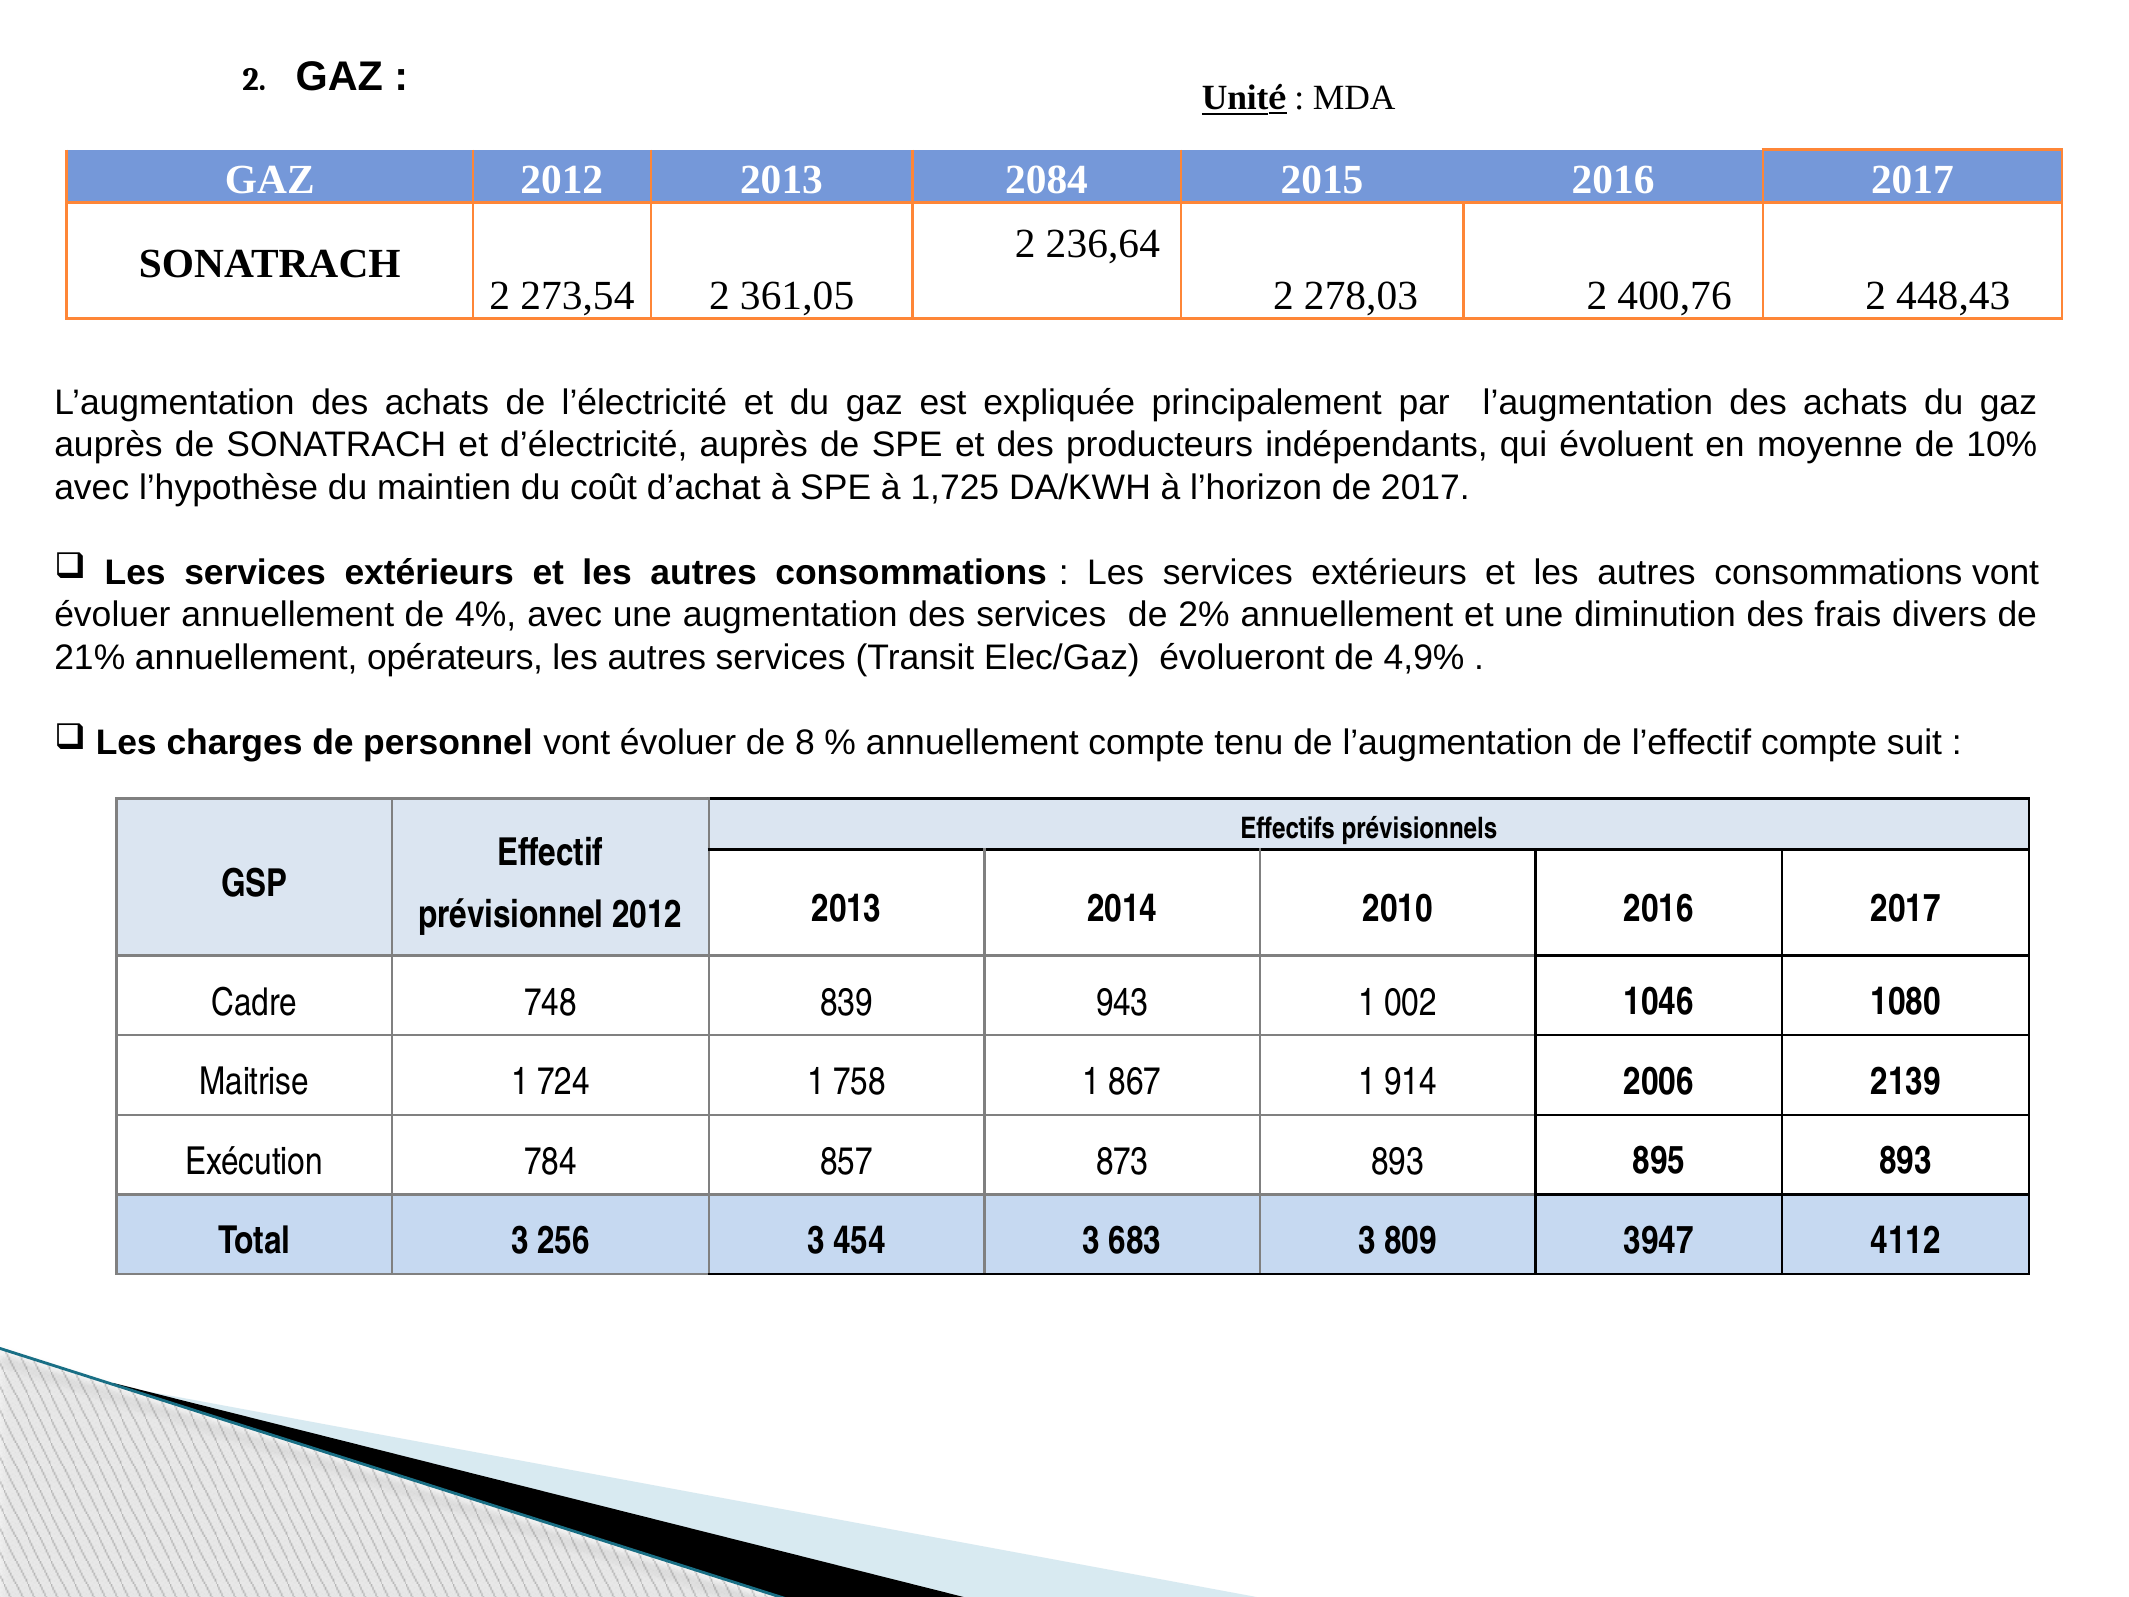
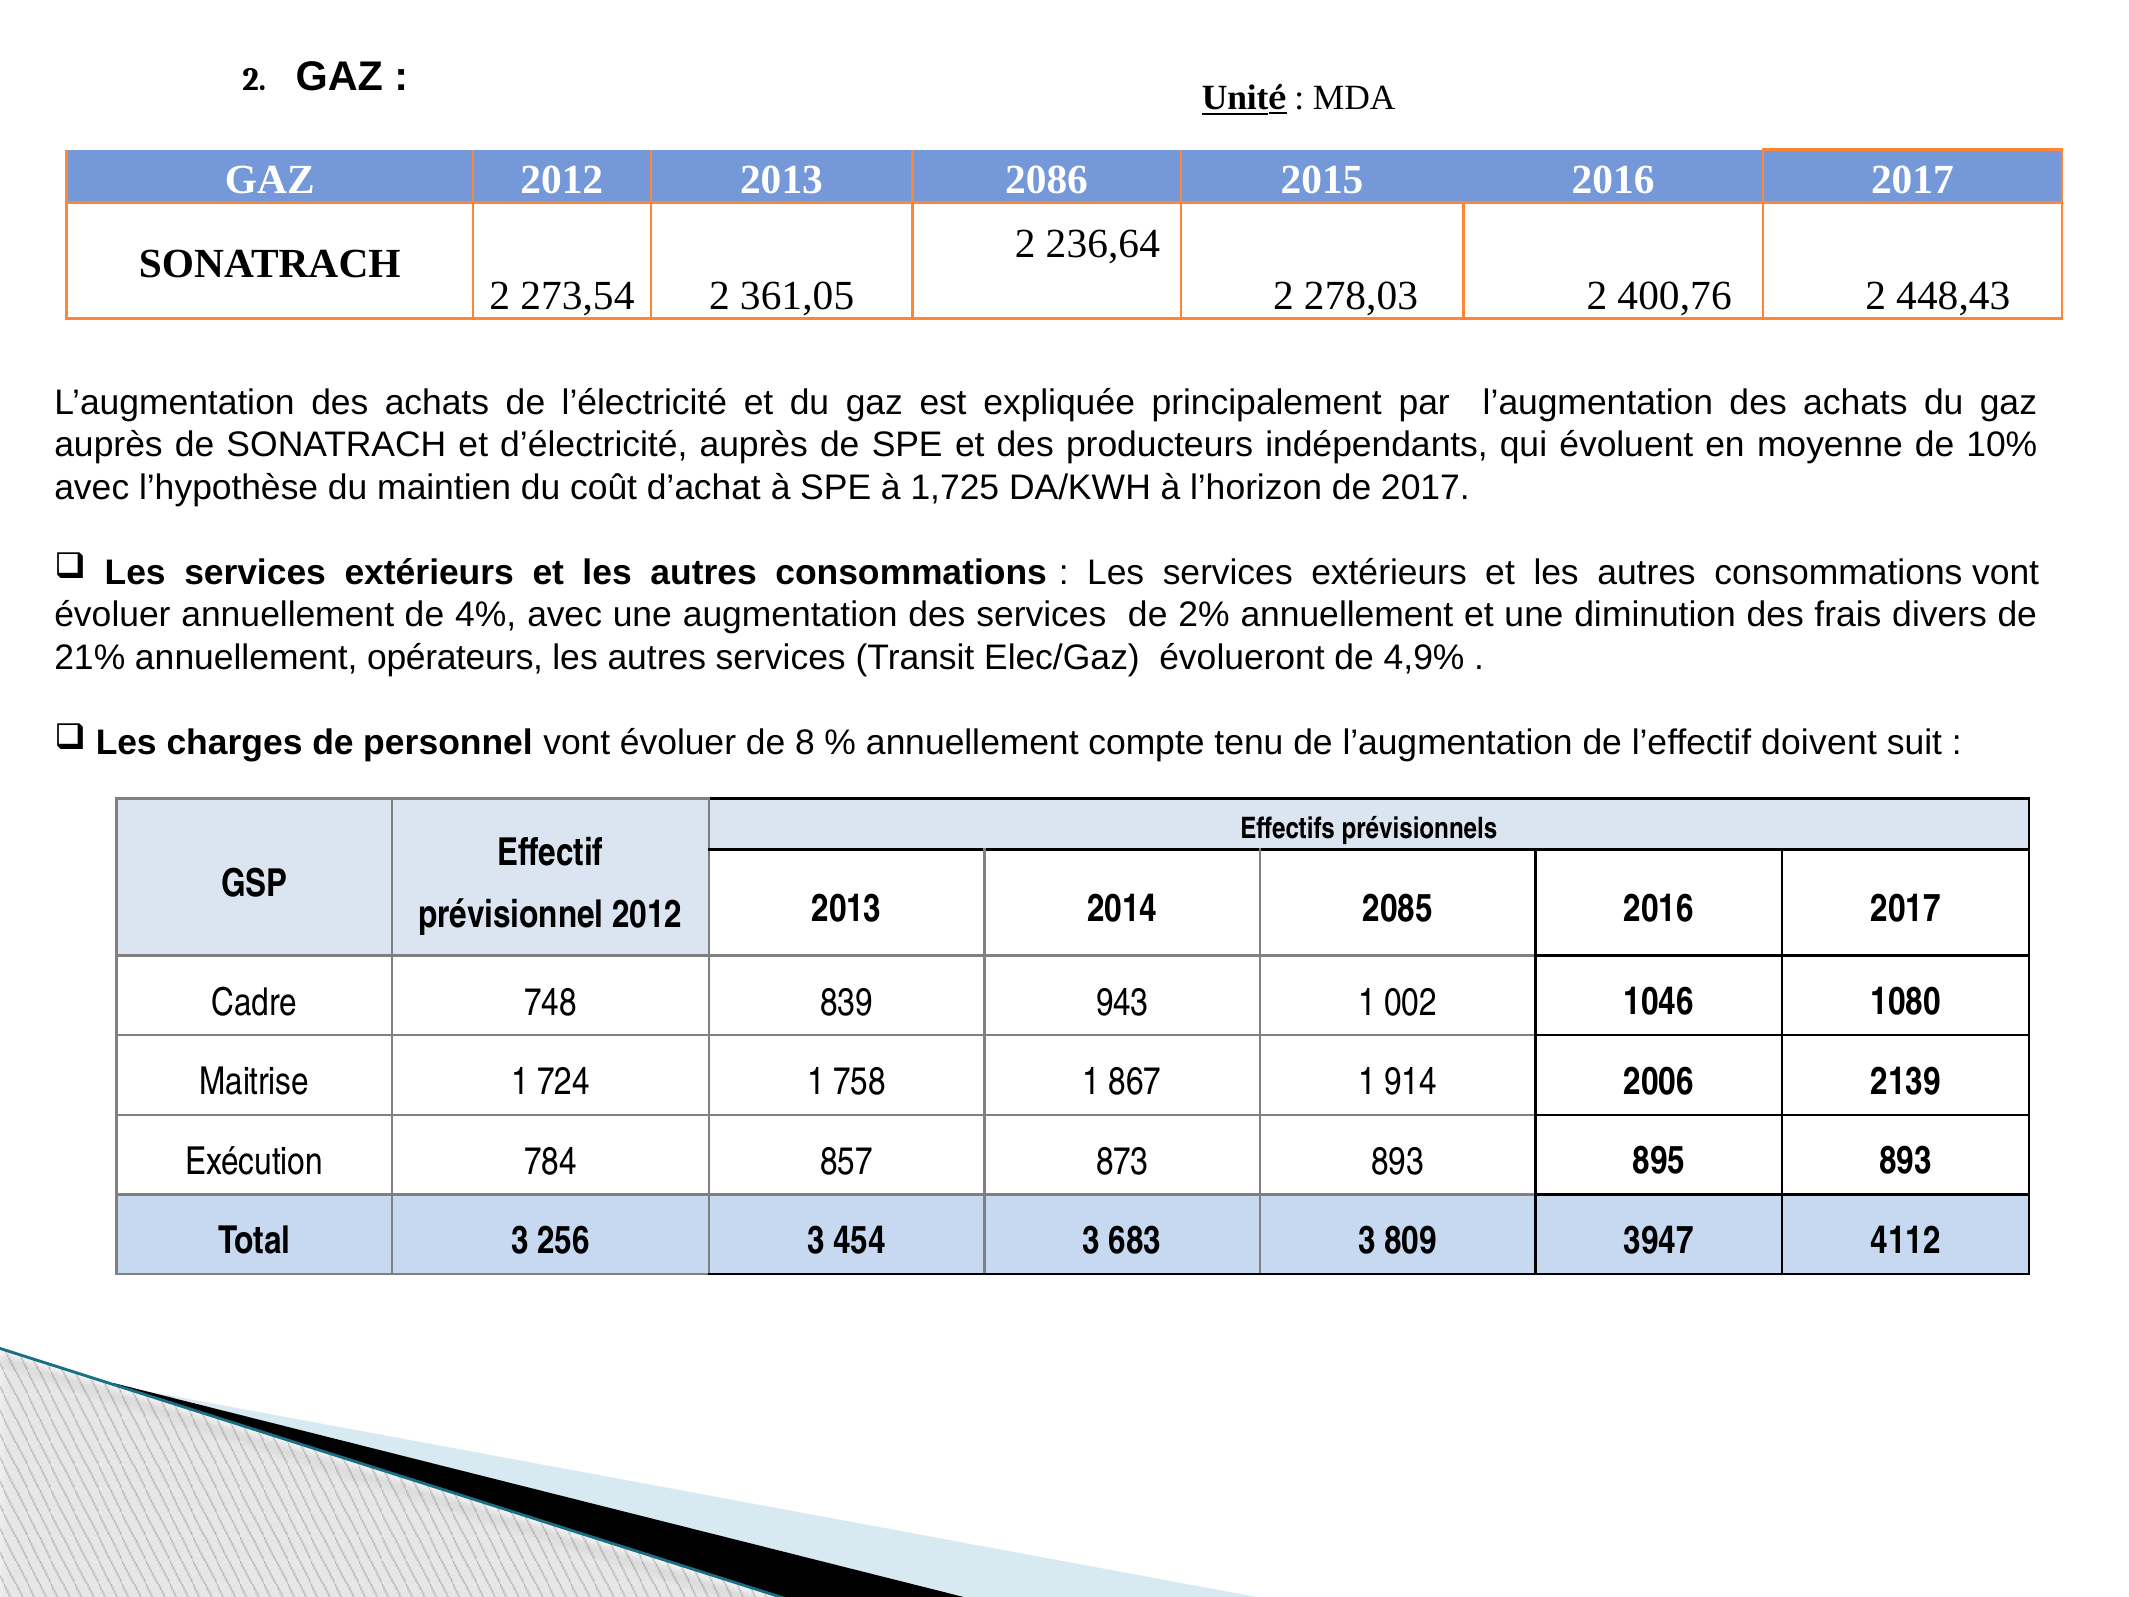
2084: 2084 -> 2086
l’effectif compte: compte -> doivent
2010: 2010 -> 2085
